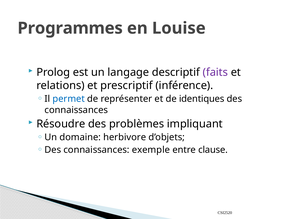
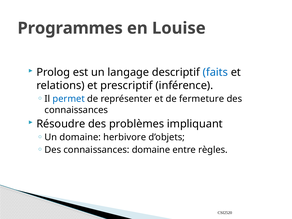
faits colour: purple -> blue
identiques: identiques -> fermeture
connaissances exemple: exemple -> domaine
clause: clause -> règles
